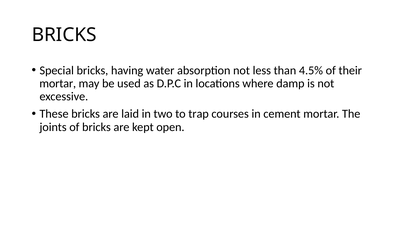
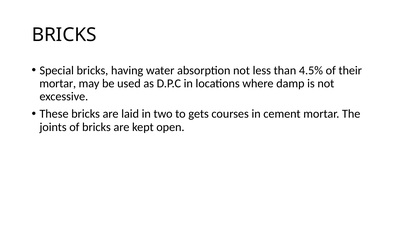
trap: trap -> gets
